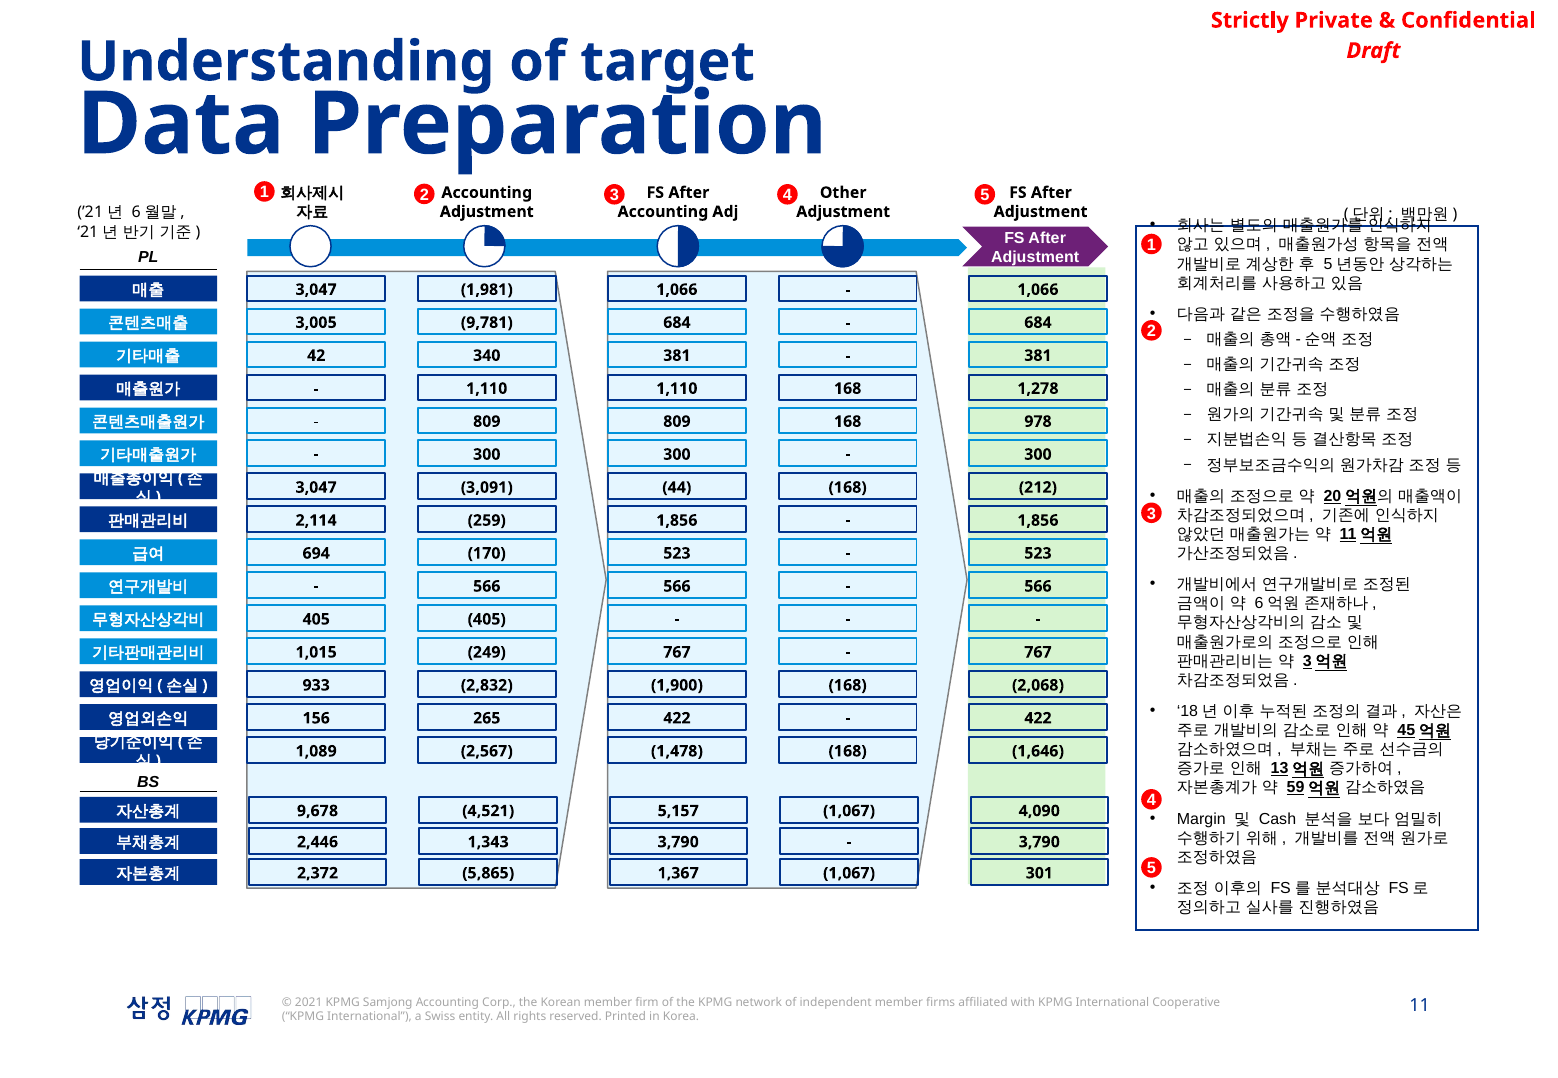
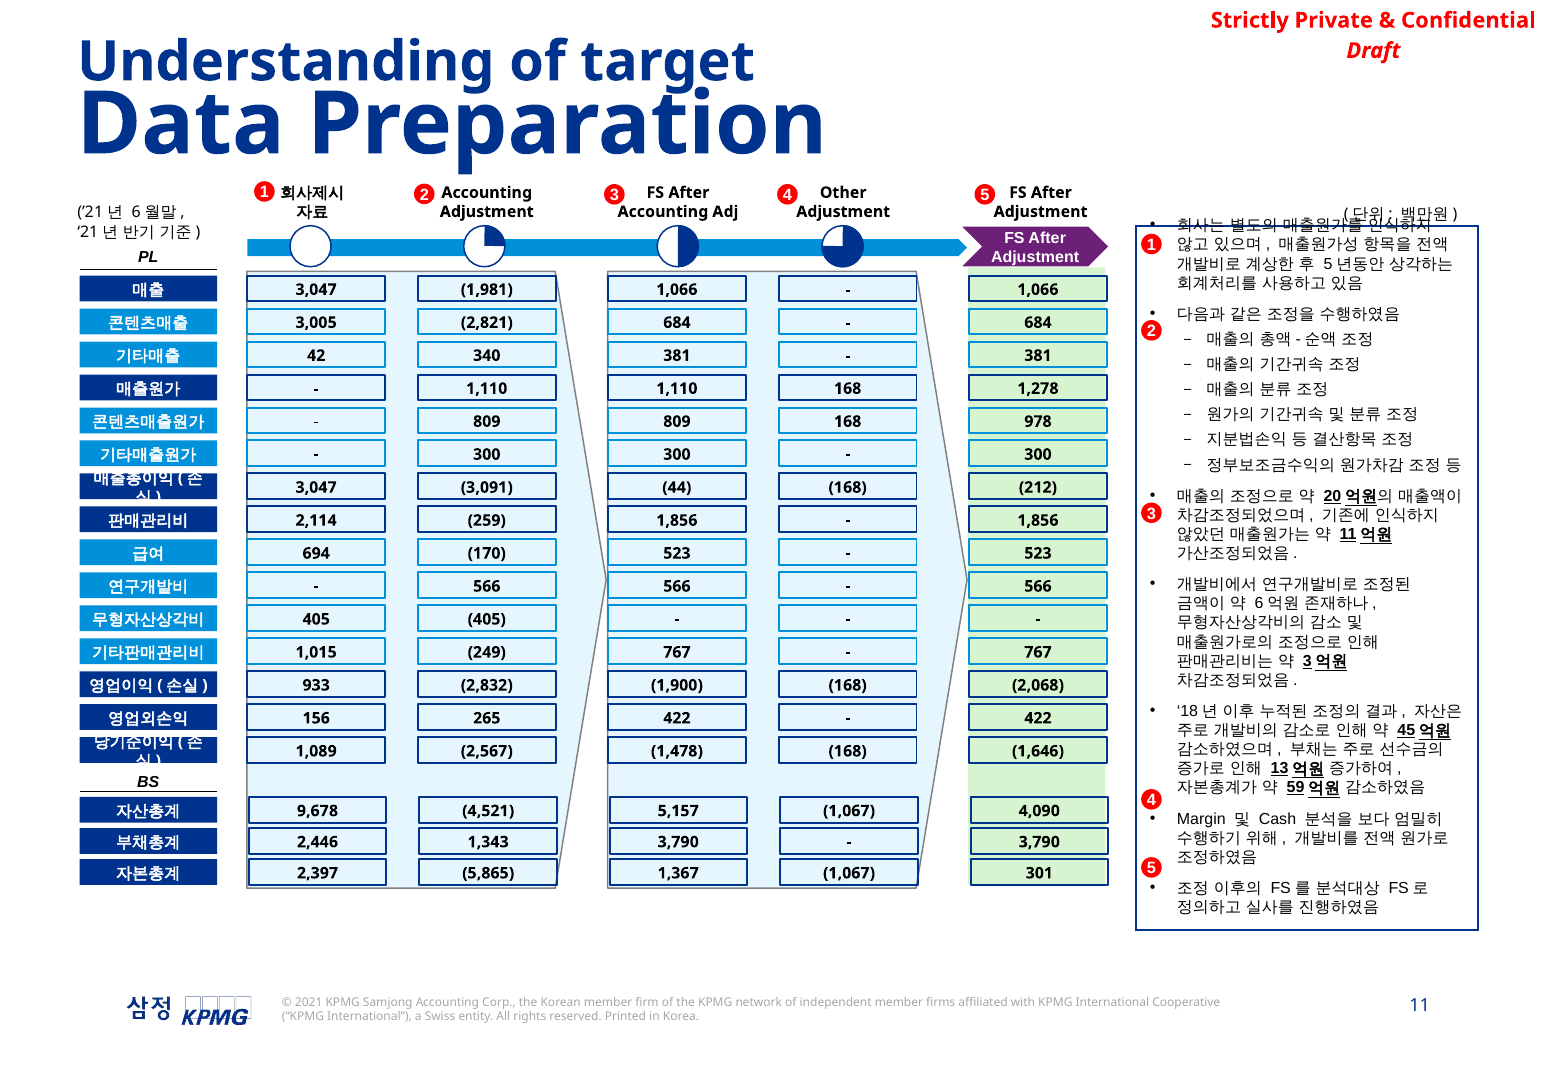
9,781: 9,781 -> 2,821
2,372: 2,372 -> 2,397
